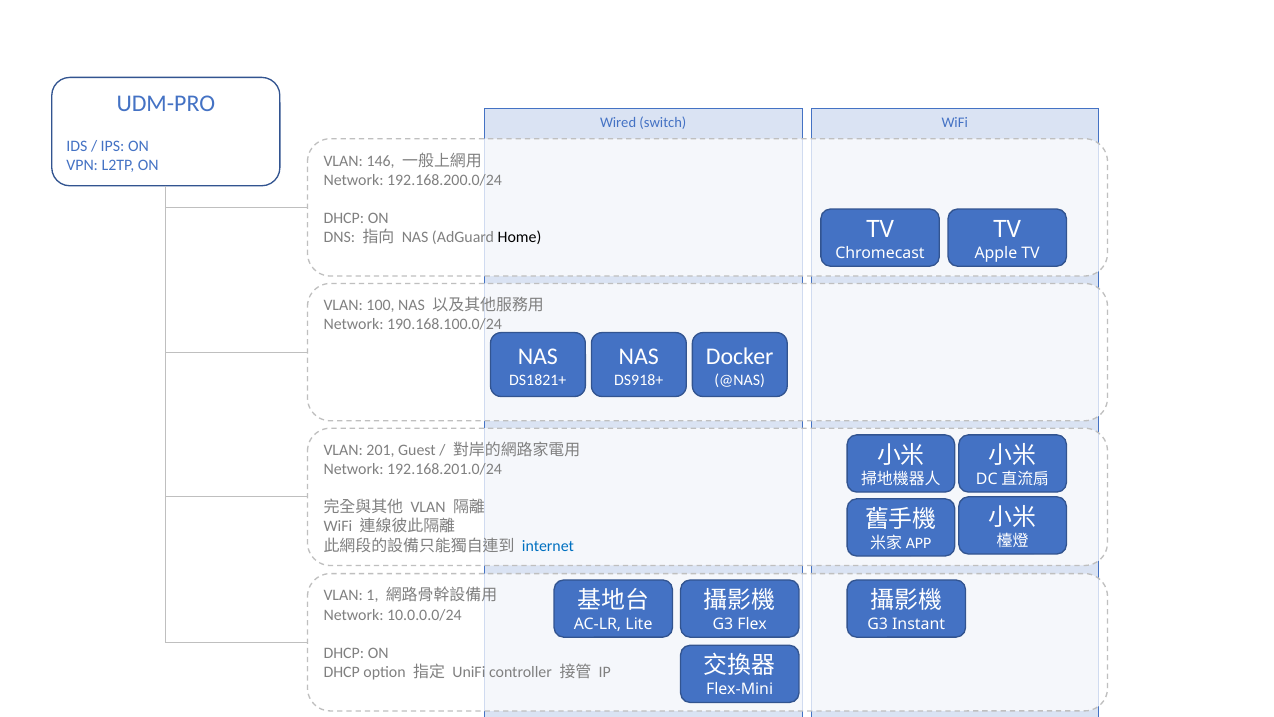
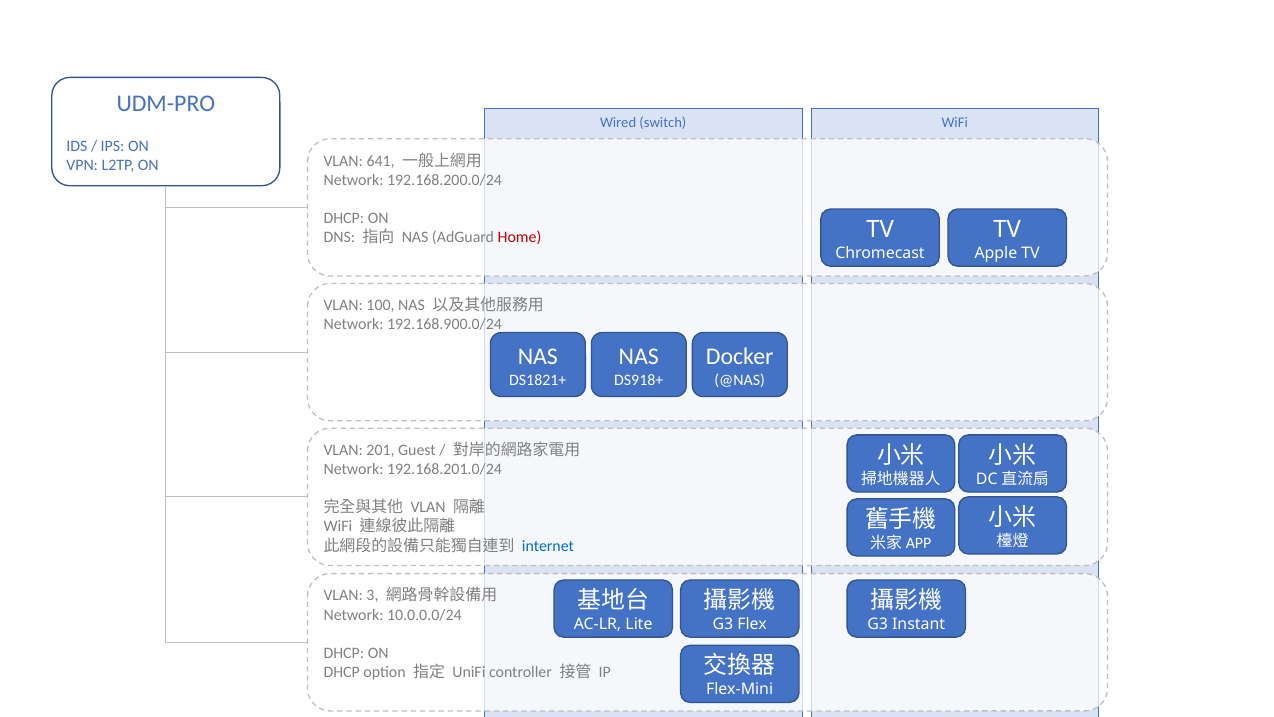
146: 146 -> 641
Home colour: black -> red
190.168.100.0/24: 190.168.100.0/24 -> 192.168.900.0/24
1: 1 -> 3
